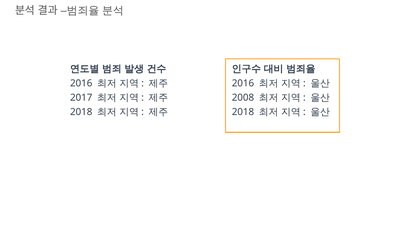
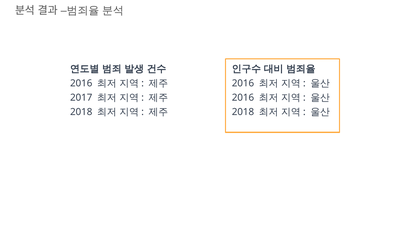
2008 at (243, 98): 2008 -> 2016
